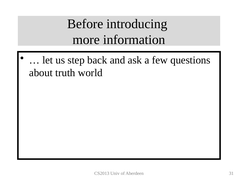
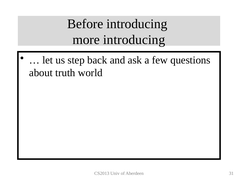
more information: information -> introducing
